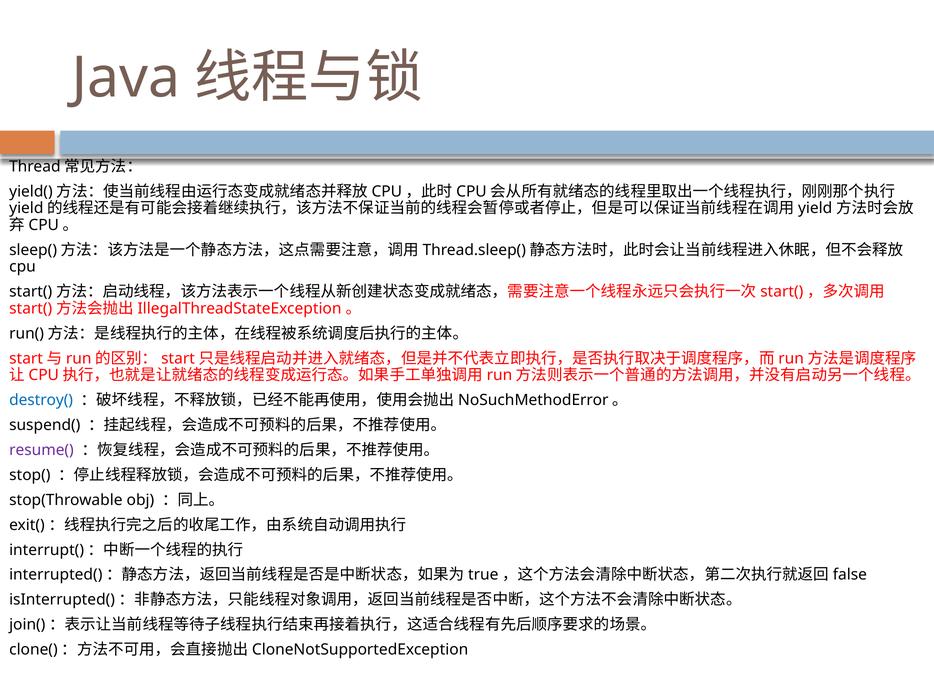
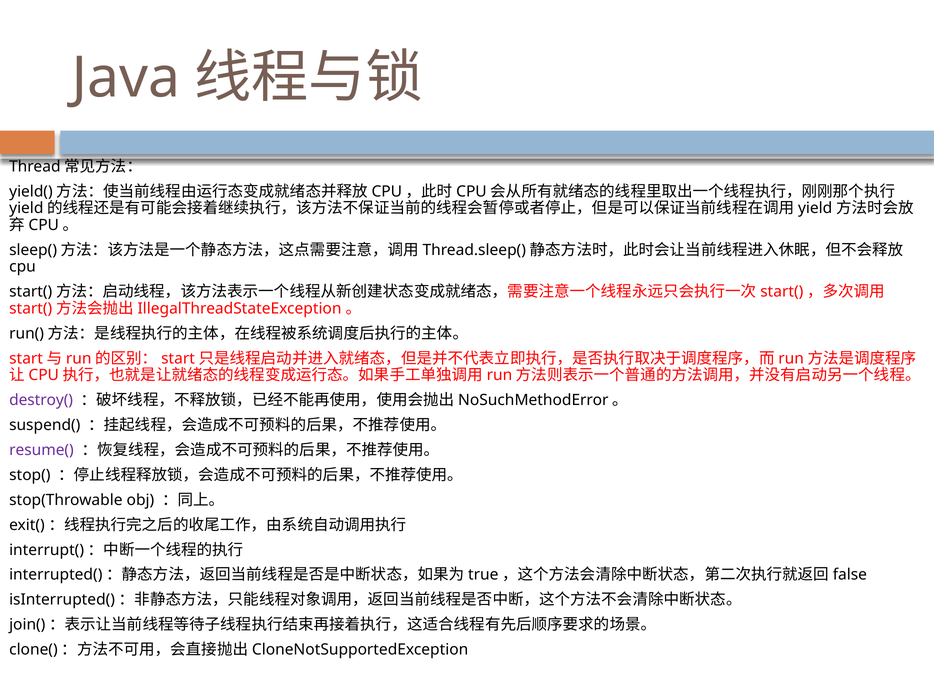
destroy( colour: blue -> purple
